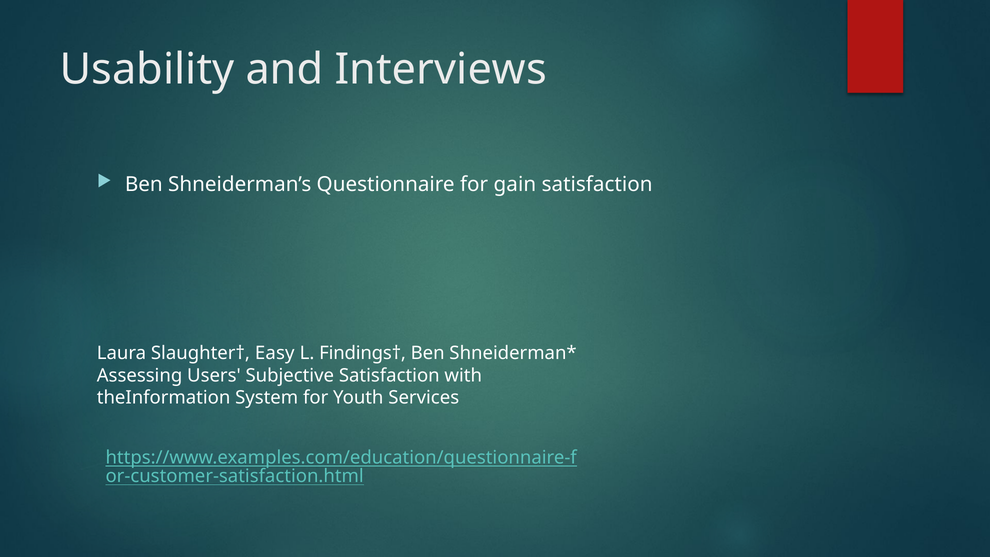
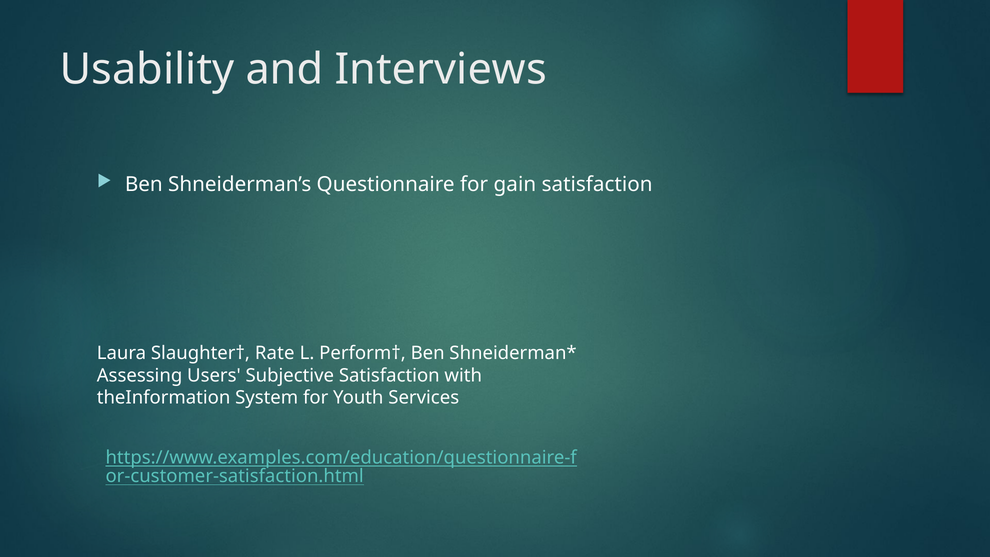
Easy: Easy -> Rate
Findings†: Findings† -> Perform†
